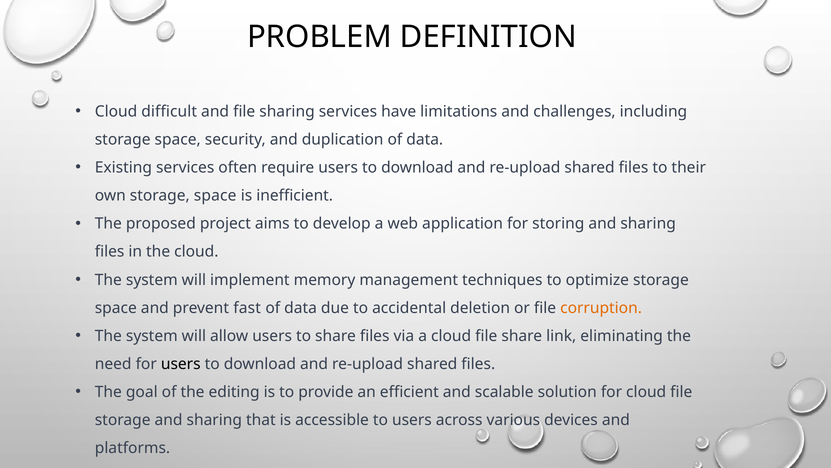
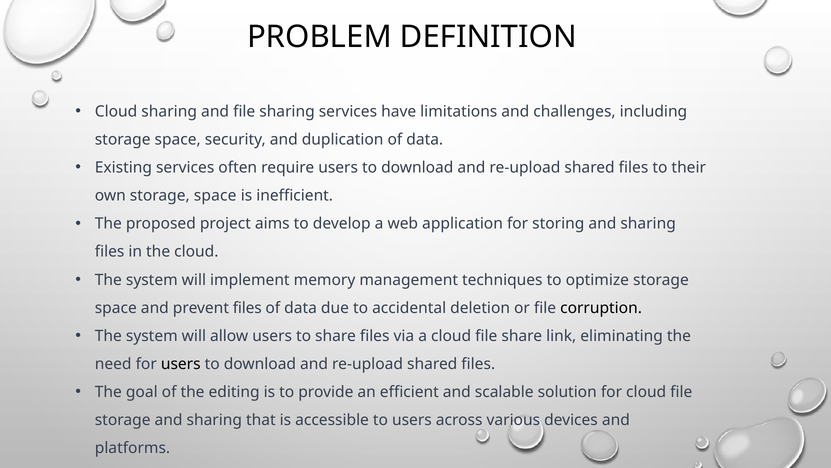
Cloud difficult: difficult -> sharing
prevent fast: fast -> files
corruption colour: orange -> black
